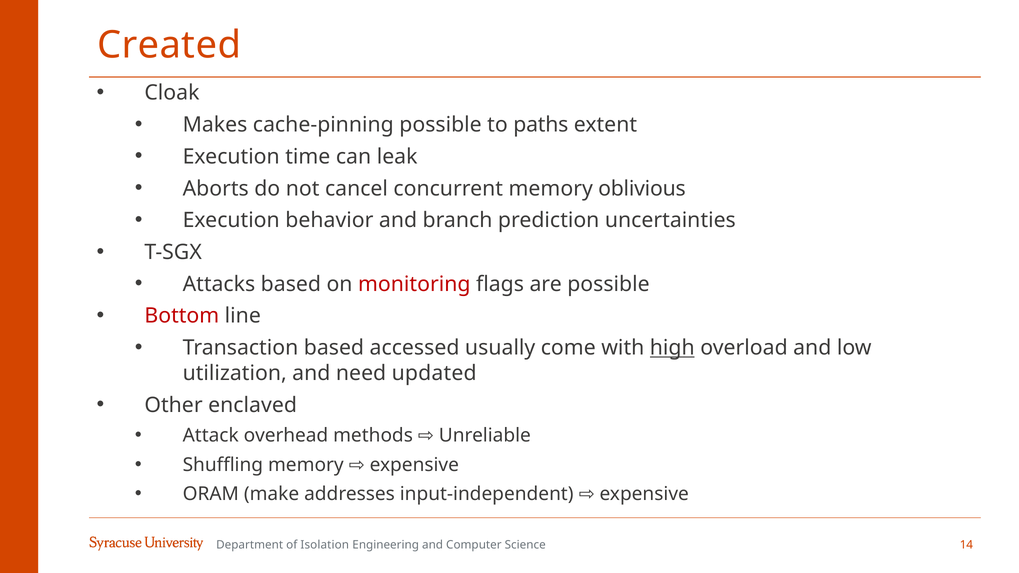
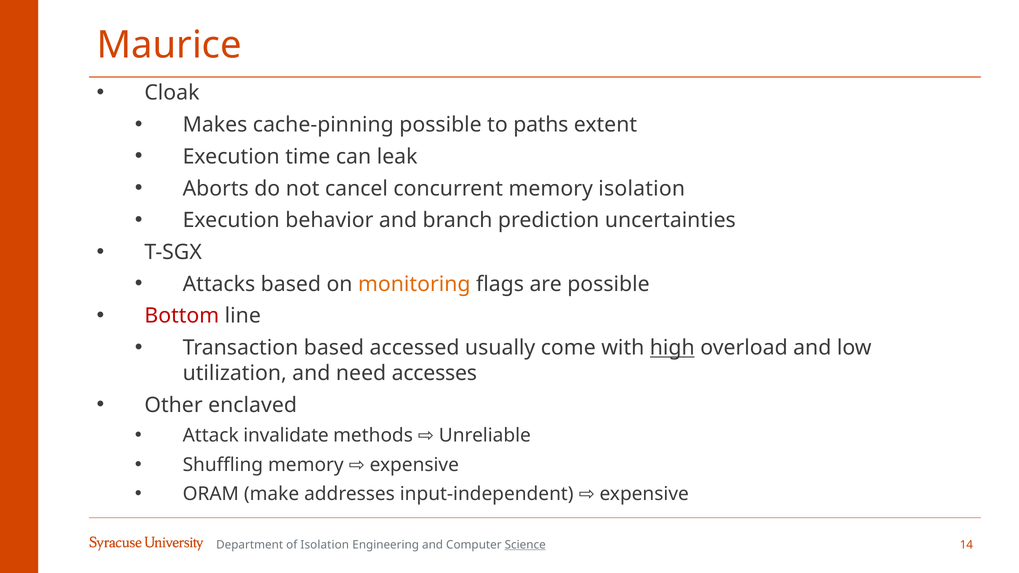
Created: Created -> Maurice
memory oblivious: oblivious -> isolation
monitoring colour: red -> orange
updated: updated -> accesses
overhead: overhead -> invalidate
Science underline: none -> present
